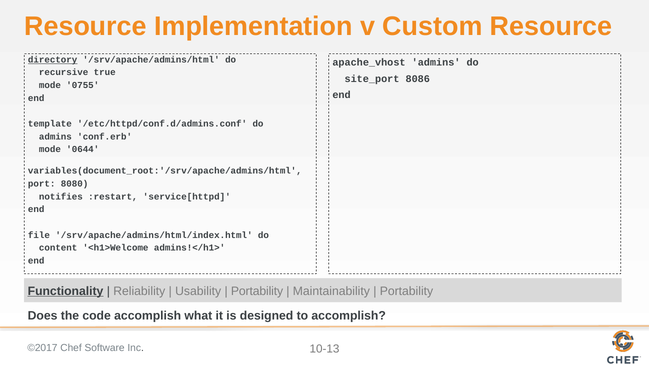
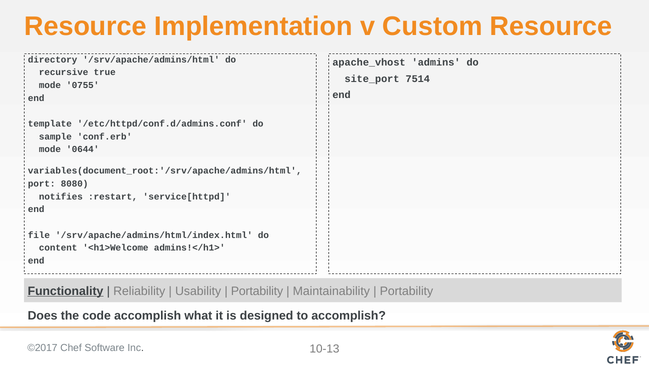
directory underline: present -> none
8086: 8086 -> 7514
admins at (55, 137): admins -> sample
